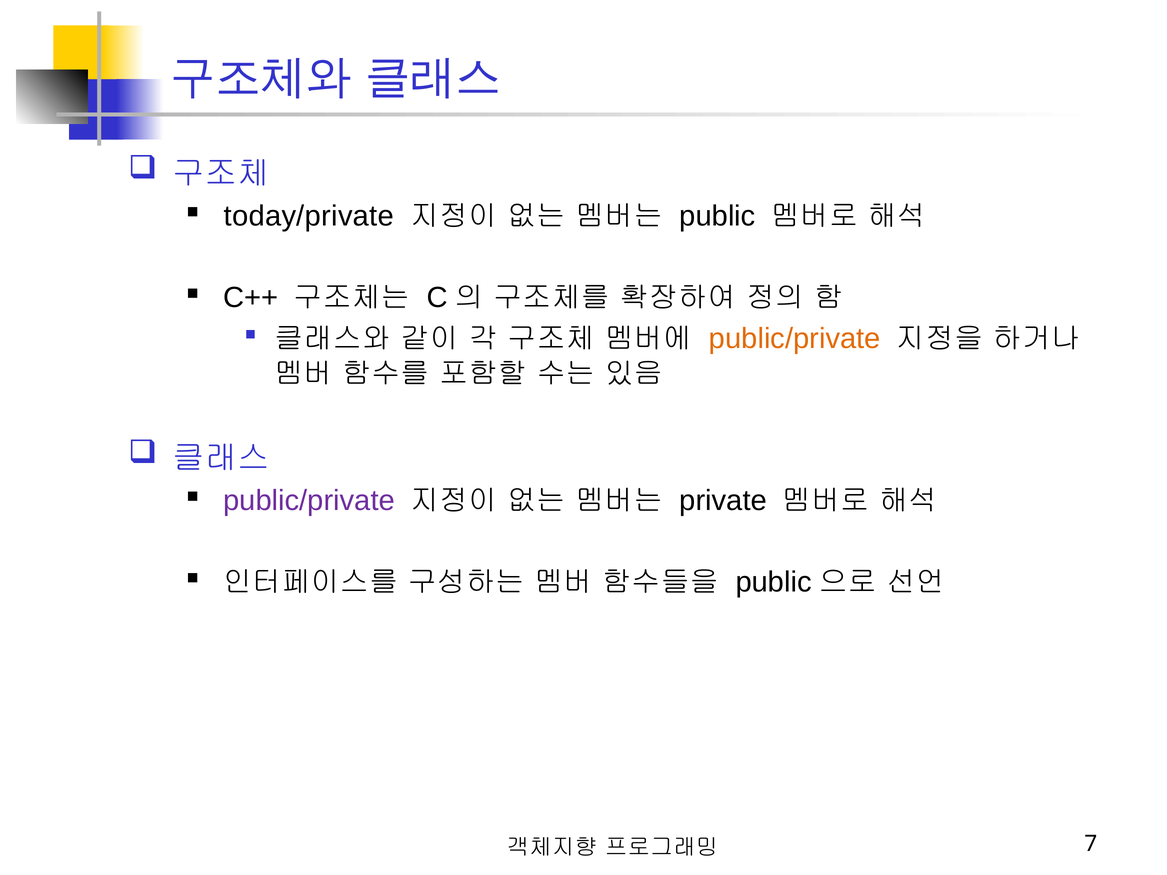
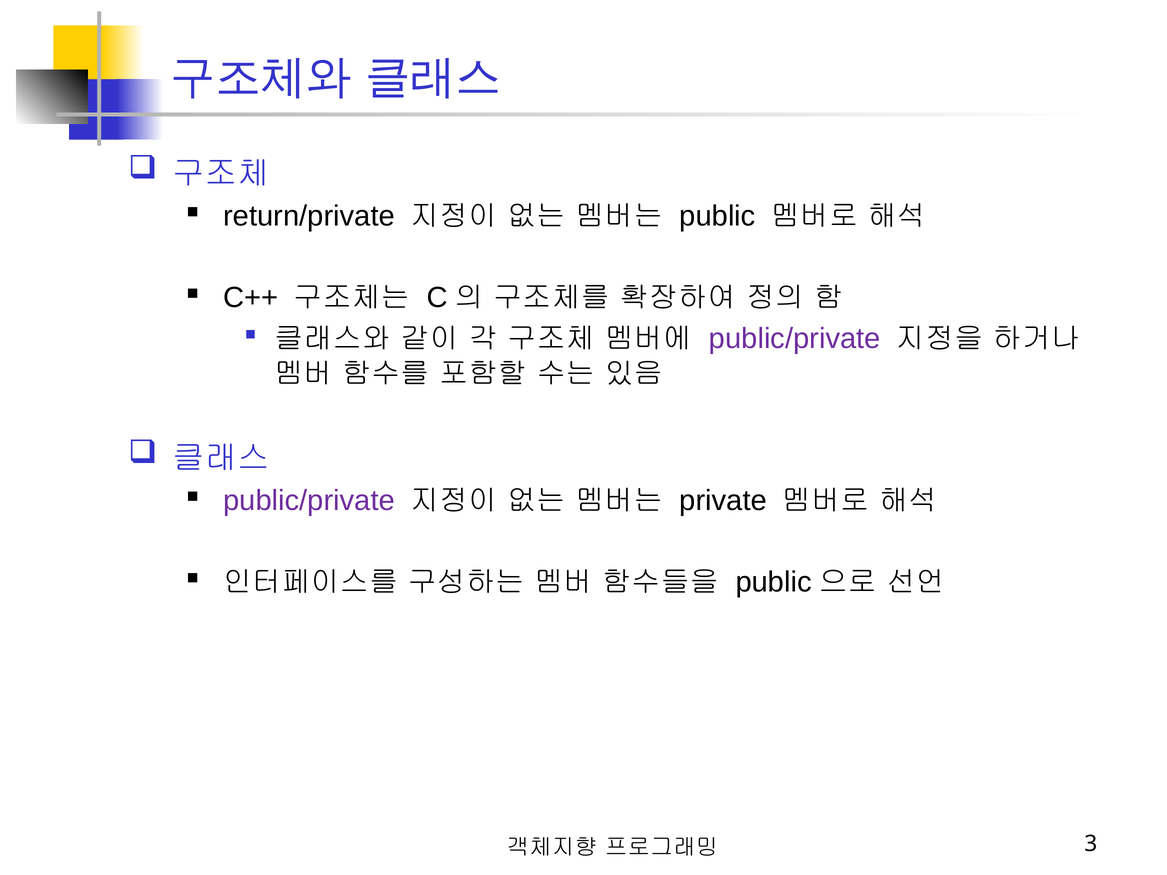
today/private: today/private -> return/private
public/private at (795, 339) colour: orange -> purple
7: 7 -> 3
